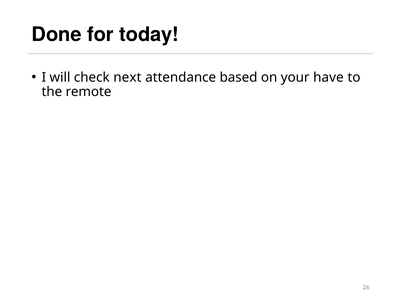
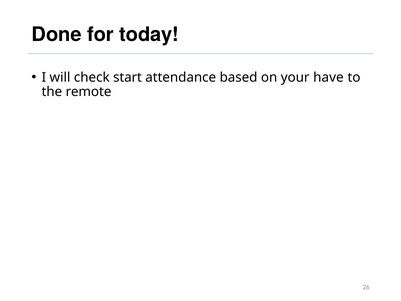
next: next -> start
